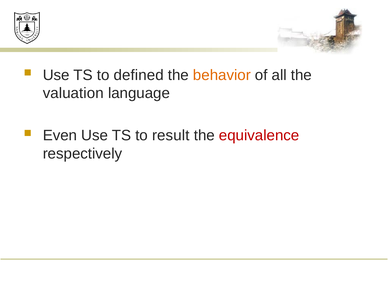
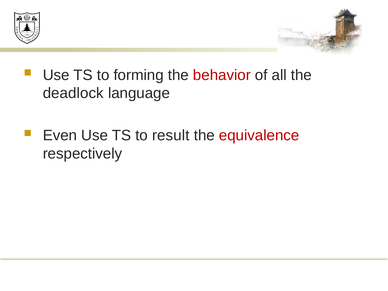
defined: defined -> forming
behavior colour: orange -> red
valuation: valuation -> deadlock
